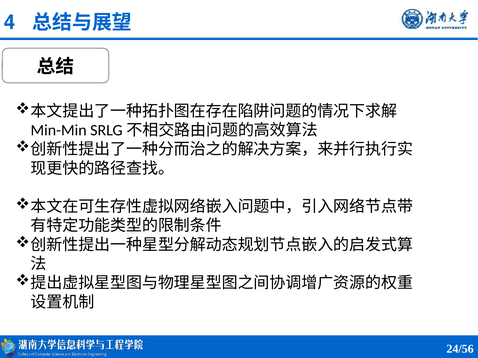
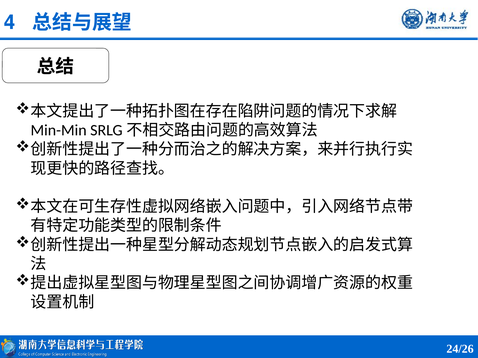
24/56: 24/56 -> 24/26
